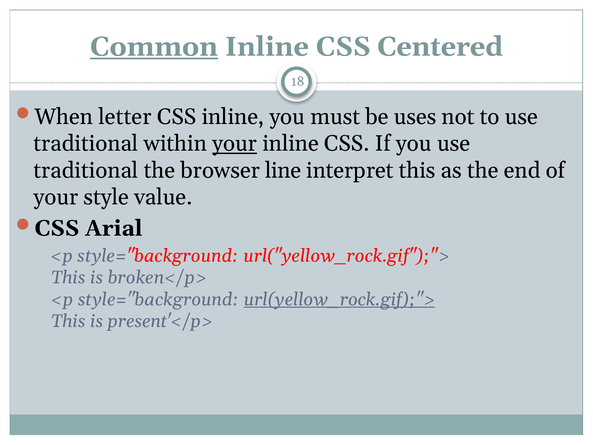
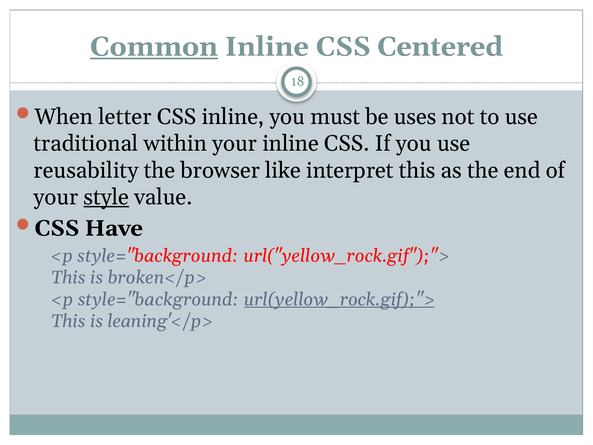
your at (235, 144) underline: present -> none
traditional at (86, 170): traditional -> reusability
line: line -> like
style underline: none -> present
Arial: Arial -> Have
present'</p>: present'</p> -> leaning'</p>
